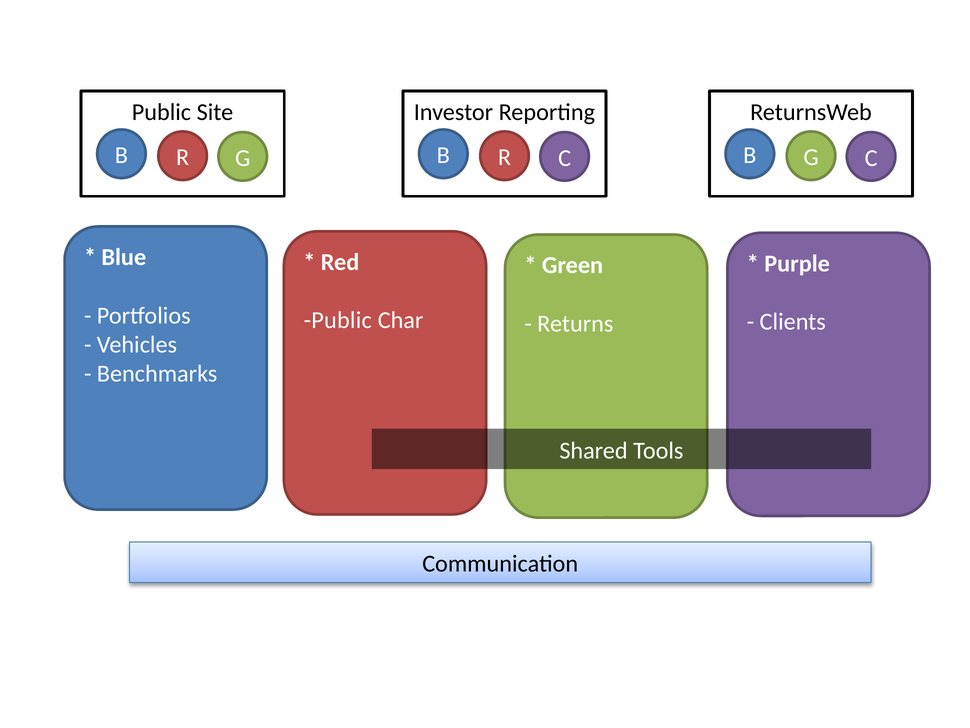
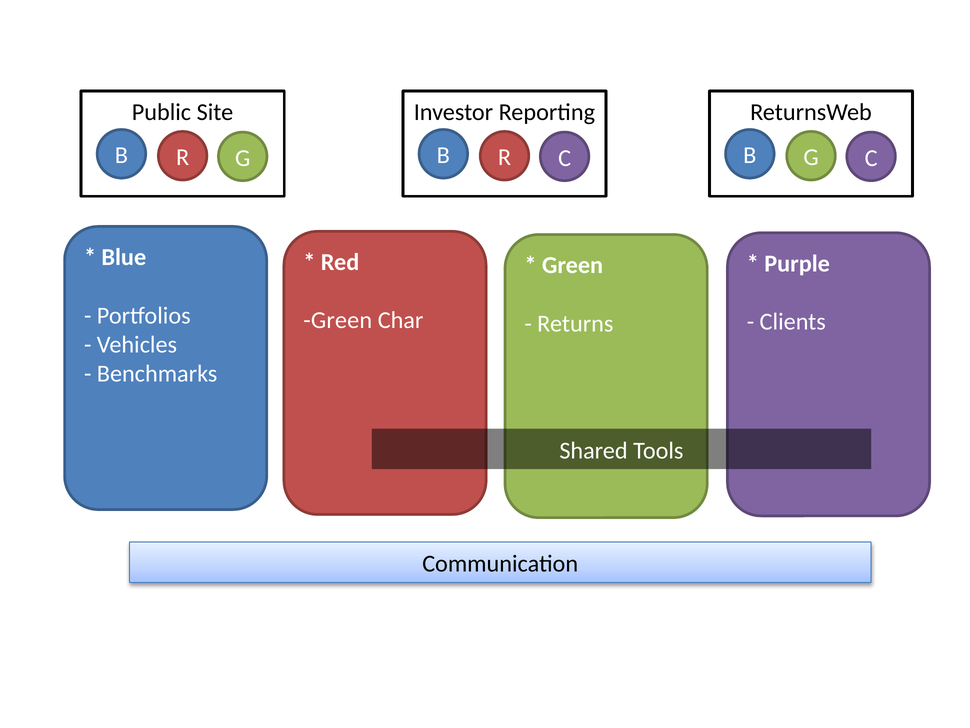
Public at (338, 320): Public -> Green
